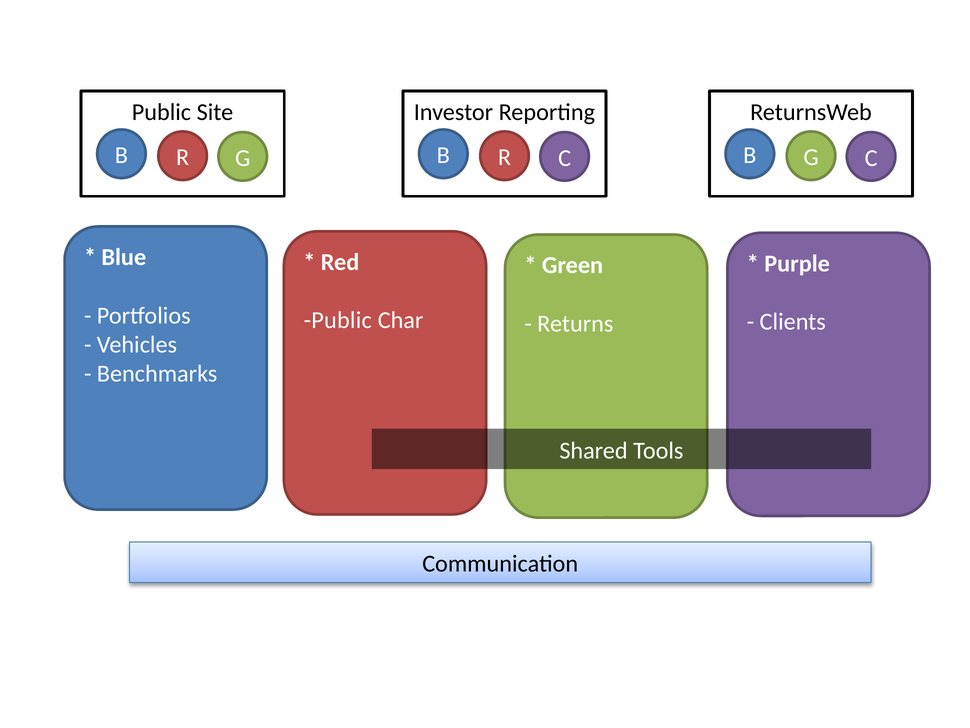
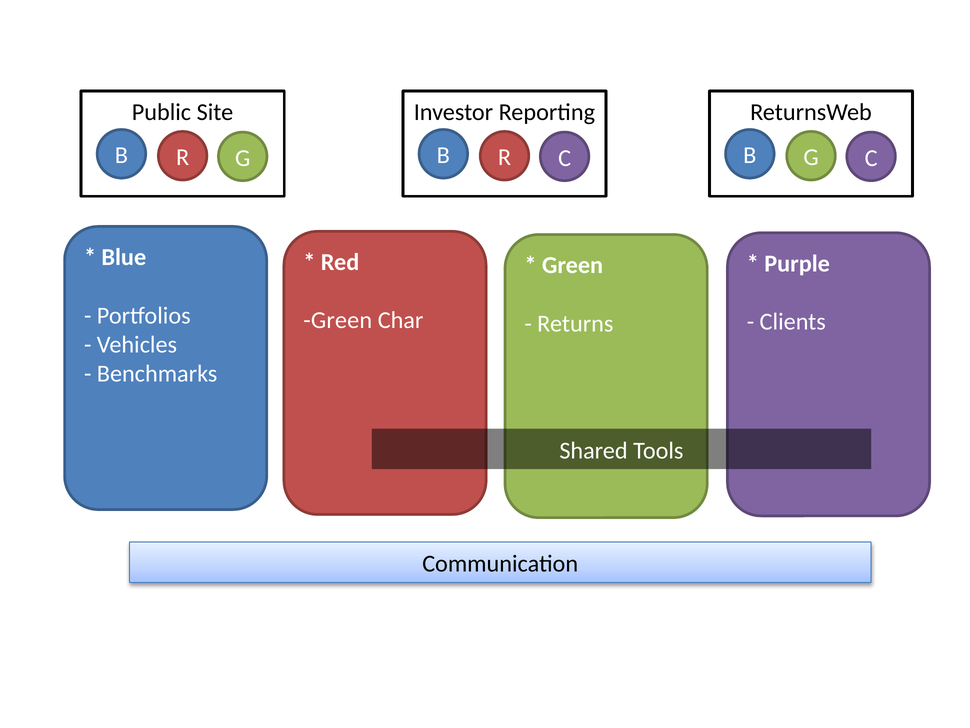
Public at (338, 320): Public -> Green
